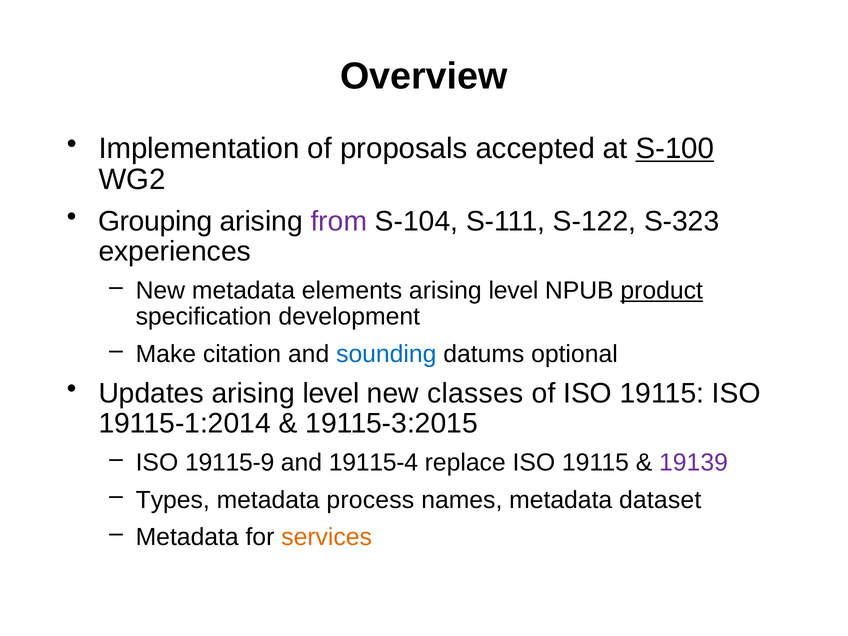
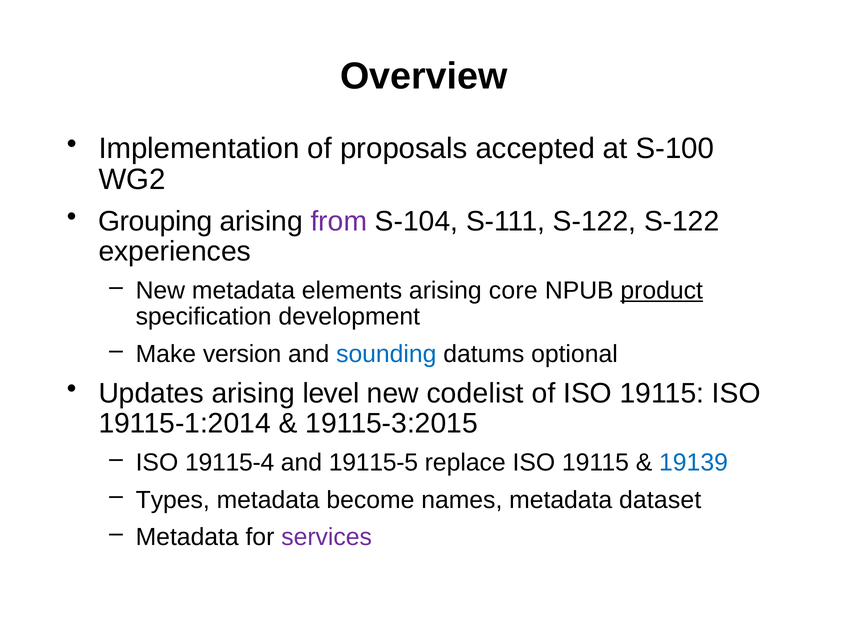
S-100 underline: present -> none
S-122 S-323: S-323 -> S-122
elements arising level: level -> core
citation: citation -> version
classes: classes -> codelist
19115-9: 19115-9 -> 19115-4
19115-4: 19115-4 -> 19115-5
19139 colour: purple -> blue
process: process -> become
services colour: orange -> purple
